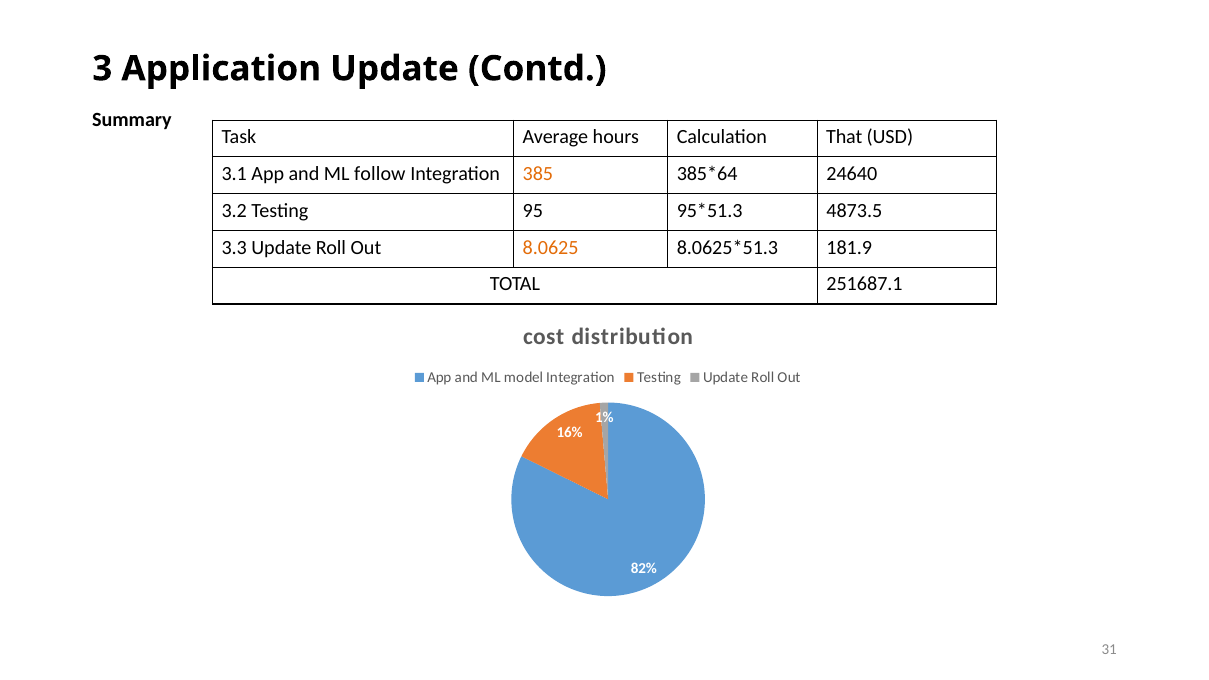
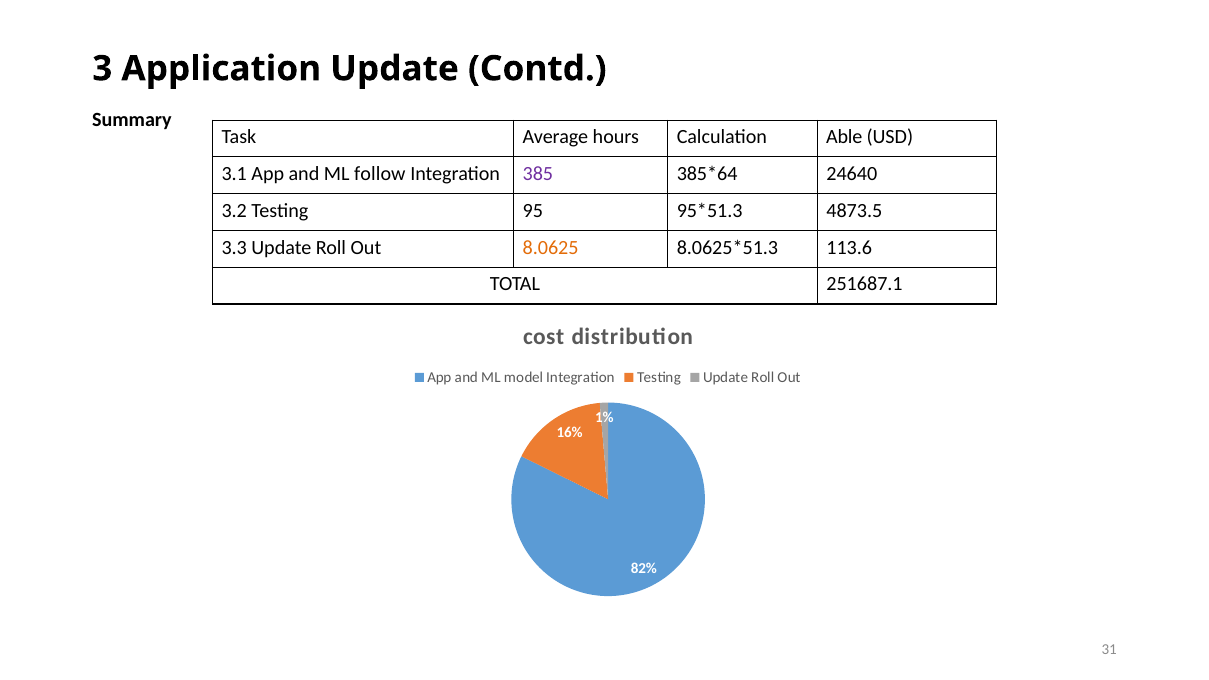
That: That -> Able
385 colour: orange -> purple
181.9: 181.9 -> 113.6
